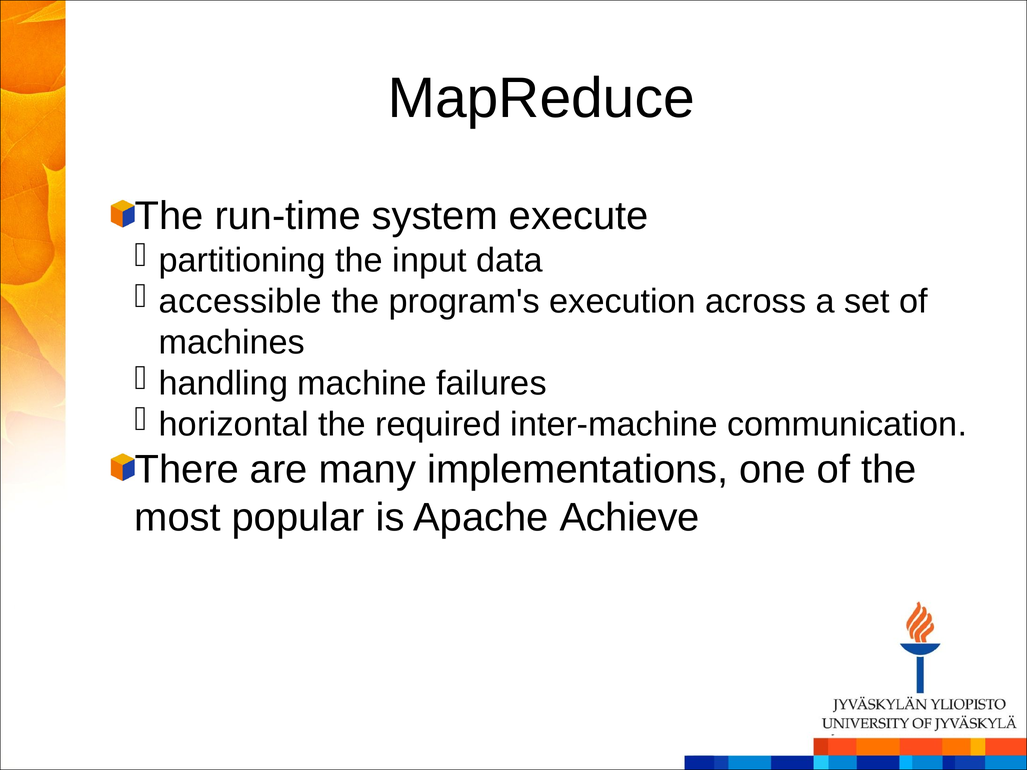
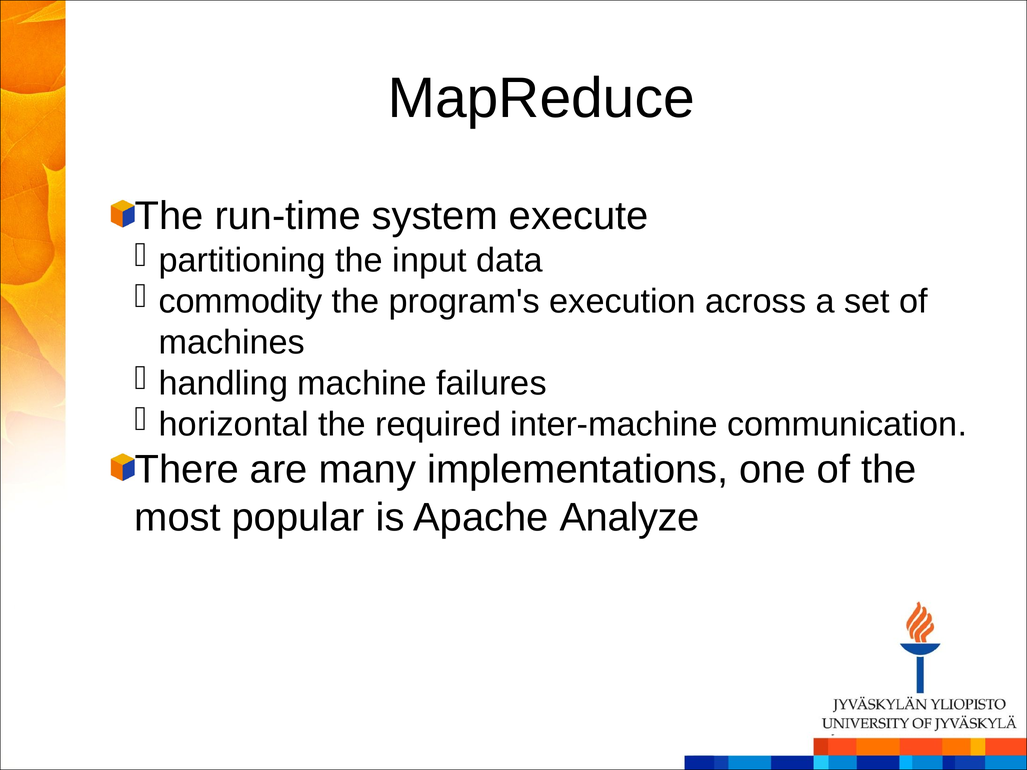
accessible: accessible -> commodity
Achieve: Achieve -> Analyze
